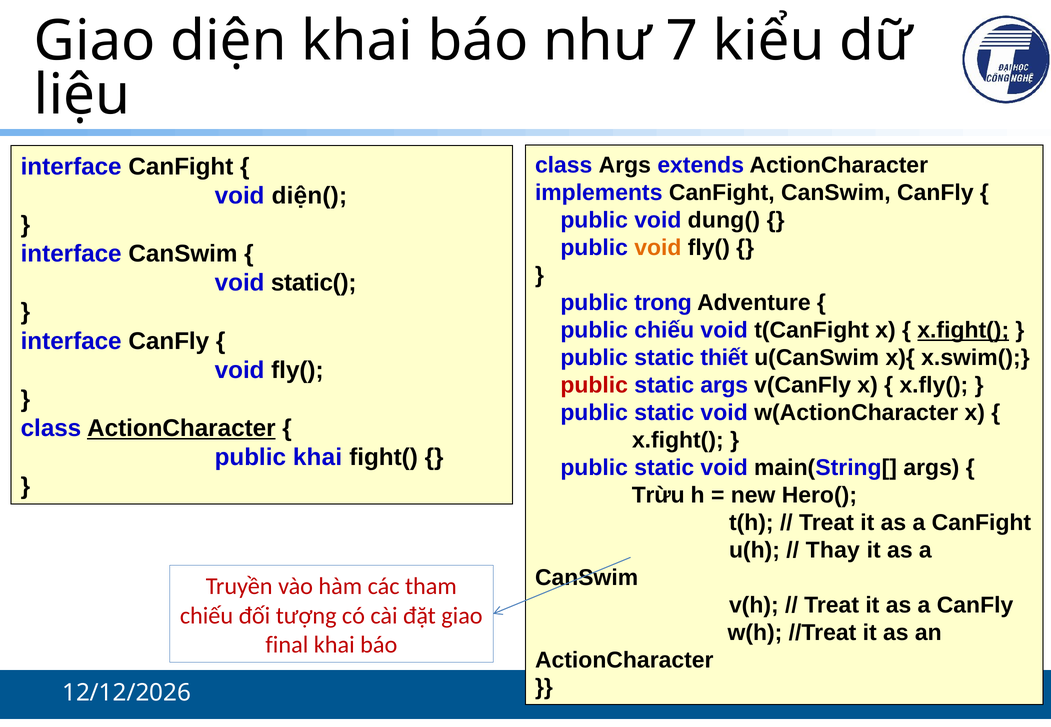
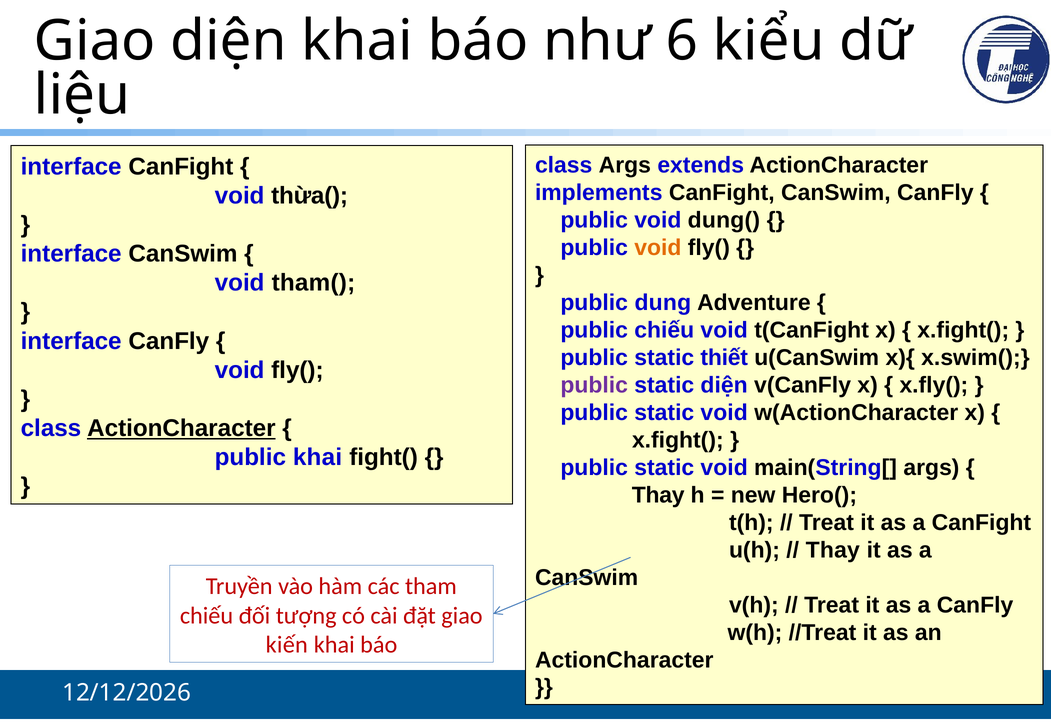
7: 7 -> 6
diện(: diện( -> thừa(
static(: static( -> tham(
trong: trong -> dung
x.fight( at (963, 330) underline: present -> none
public at (594, 385) colour: red -> purple
static args: args -> diện
Trừu at (658, 495): Trừu -> Thay
final: final -> kiến
